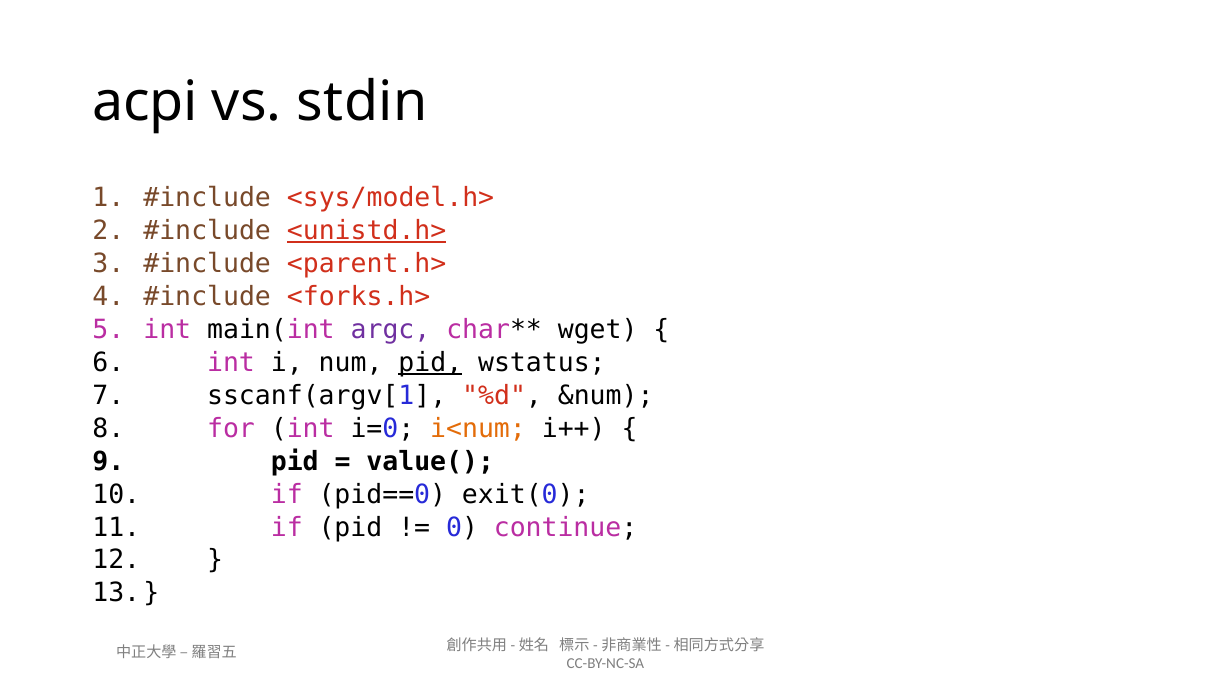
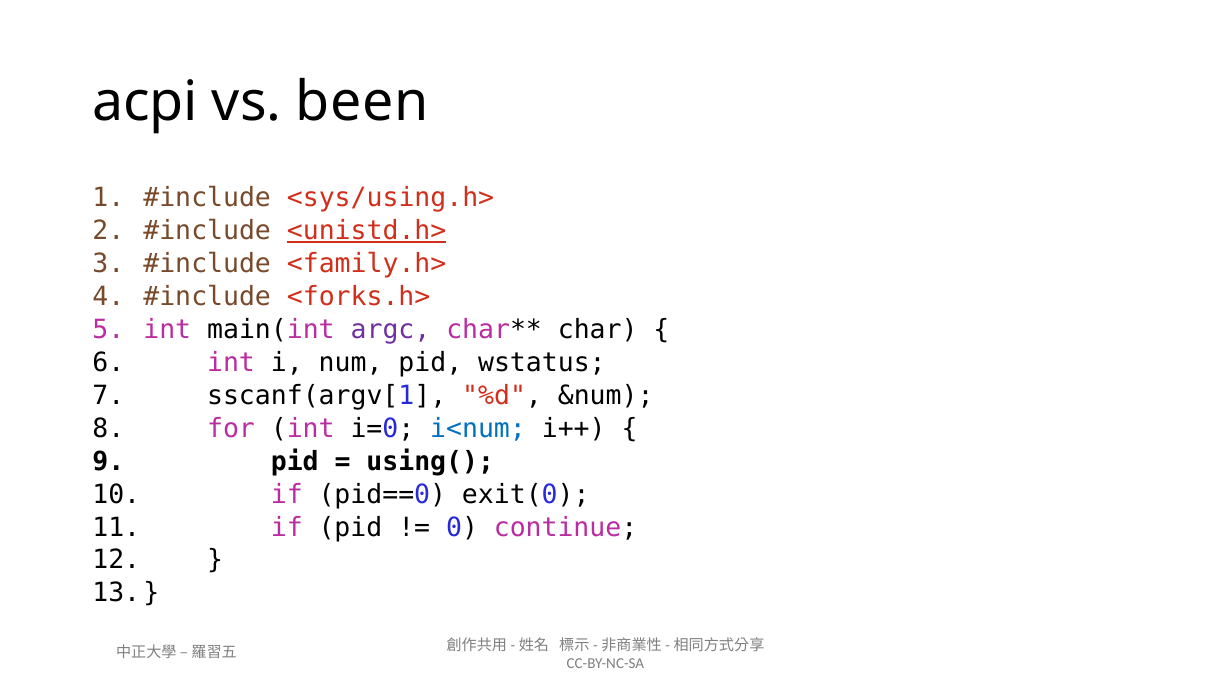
stdin: stdin -> been
<sys/model.h>: <sys/model.h> -> <sys/using.h>
<parent.h>: <parent.h> -> <family.h>
wget: wget -> char
pid at (430, 363) underline: present -> none
i<num colour: orange -> blue
value(: value( -> using(
